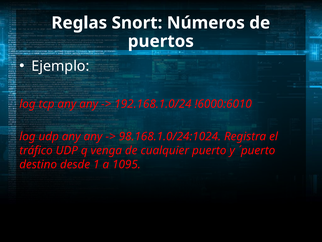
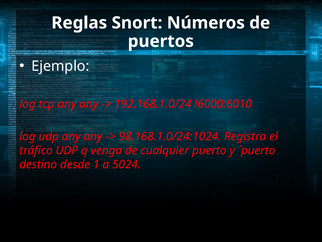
1095: 1095 -> 5024
